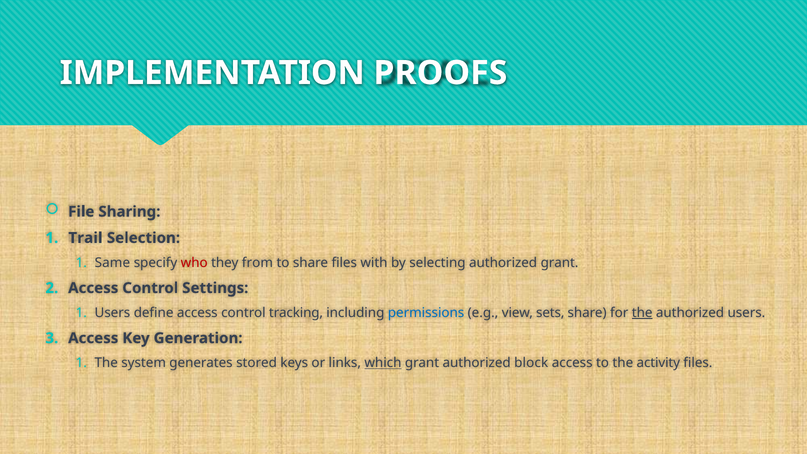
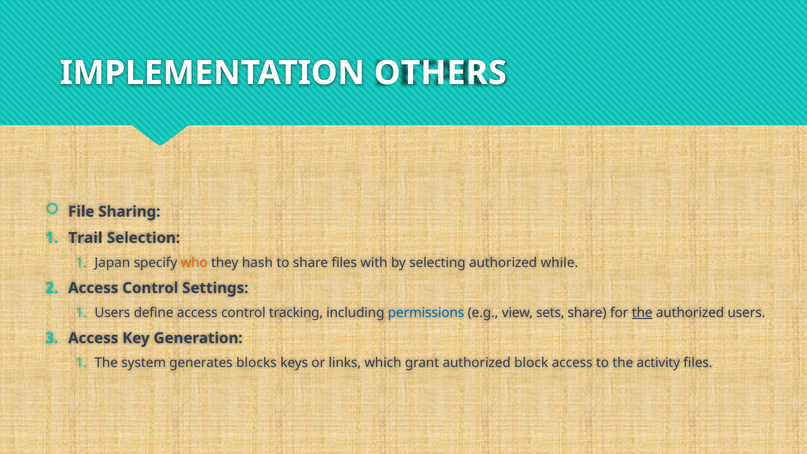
PROOFS: PROOFS -> OTHERS
Same: Same -> Japan
who colour: red -> orange
from: from -> hash
authorized grant: grant -> while
stored: stored -> blocks
which underline: present -> none
